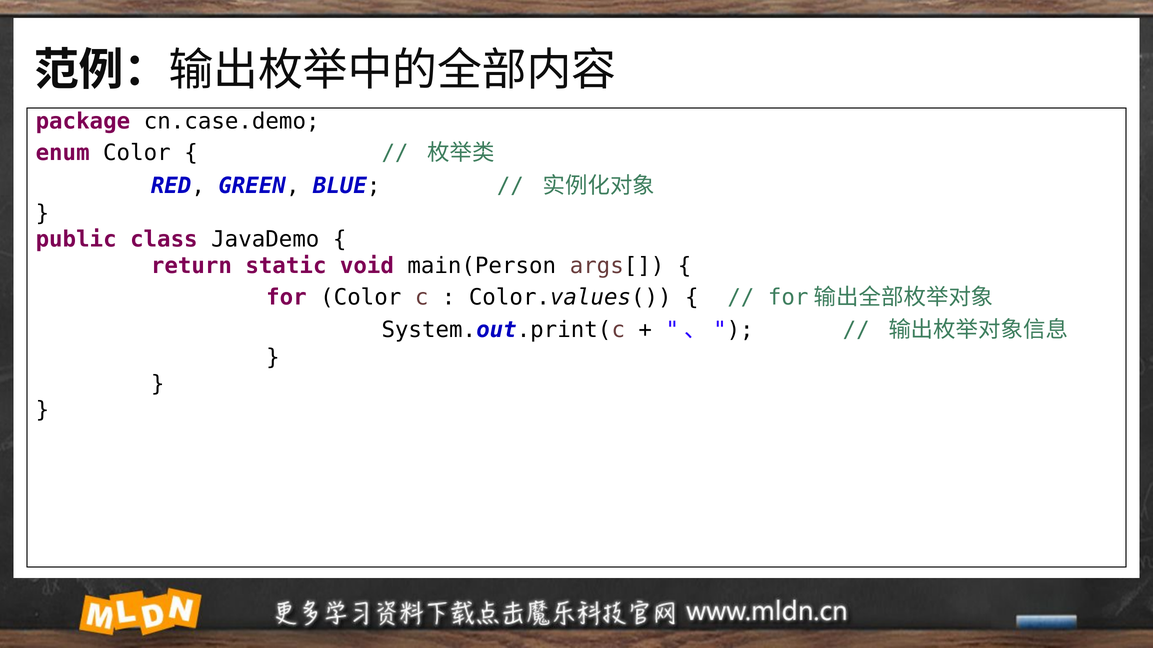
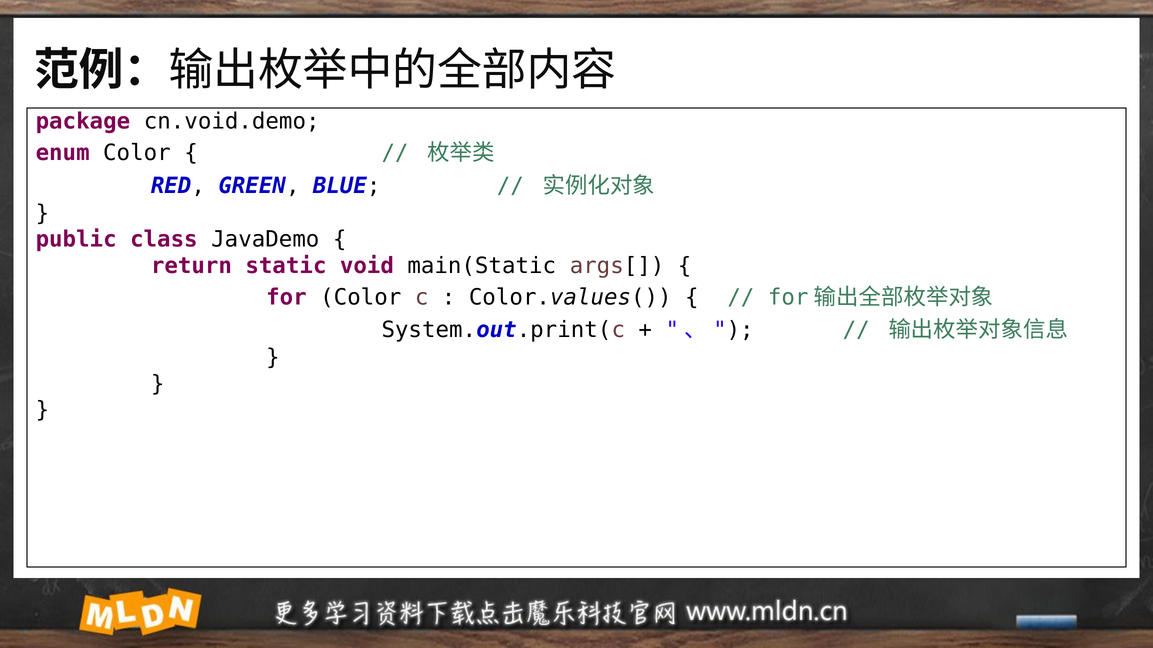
cn.case.demo: cn.case.demo -> cn.void.demo
main(Person: main(Person -> main(Static
